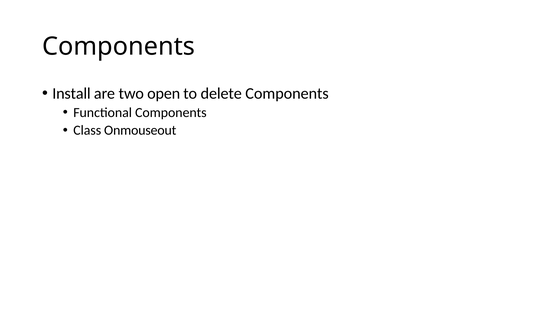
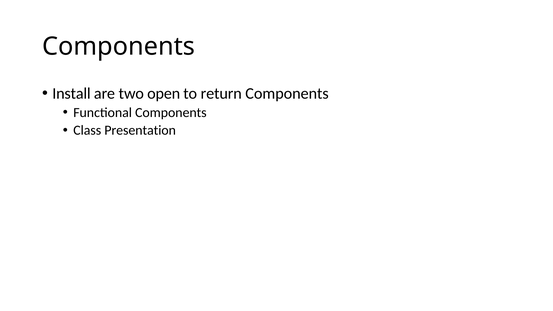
delete: delete -> return
Onmouseout: Onmouseout -> Presentation
